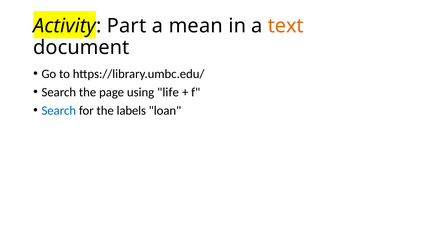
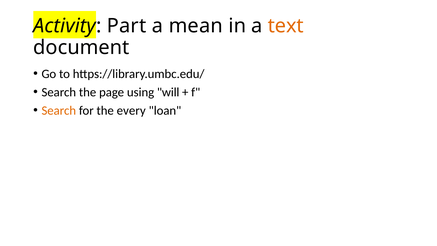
life: life -> will
Search at (59, 110) colour: blue -> orange
labels: labels -> every
